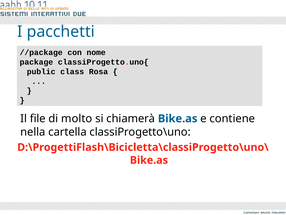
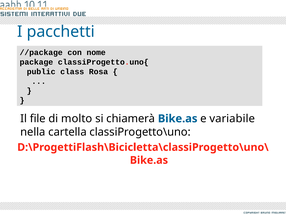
contiene: contiene -> variabile
